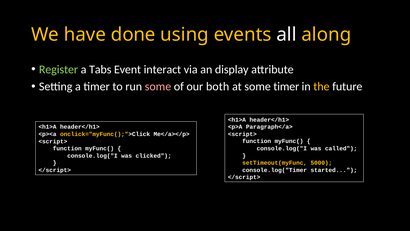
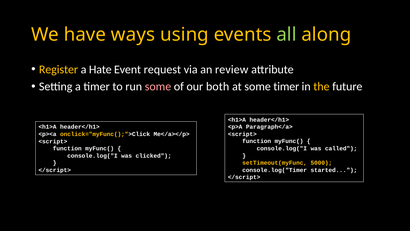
done: done -> ways
all colour: white -> light green
Register colour: light green -> yellow
Tabs: Tabs -> Hate
interact: interact -> request
display: display -> review
